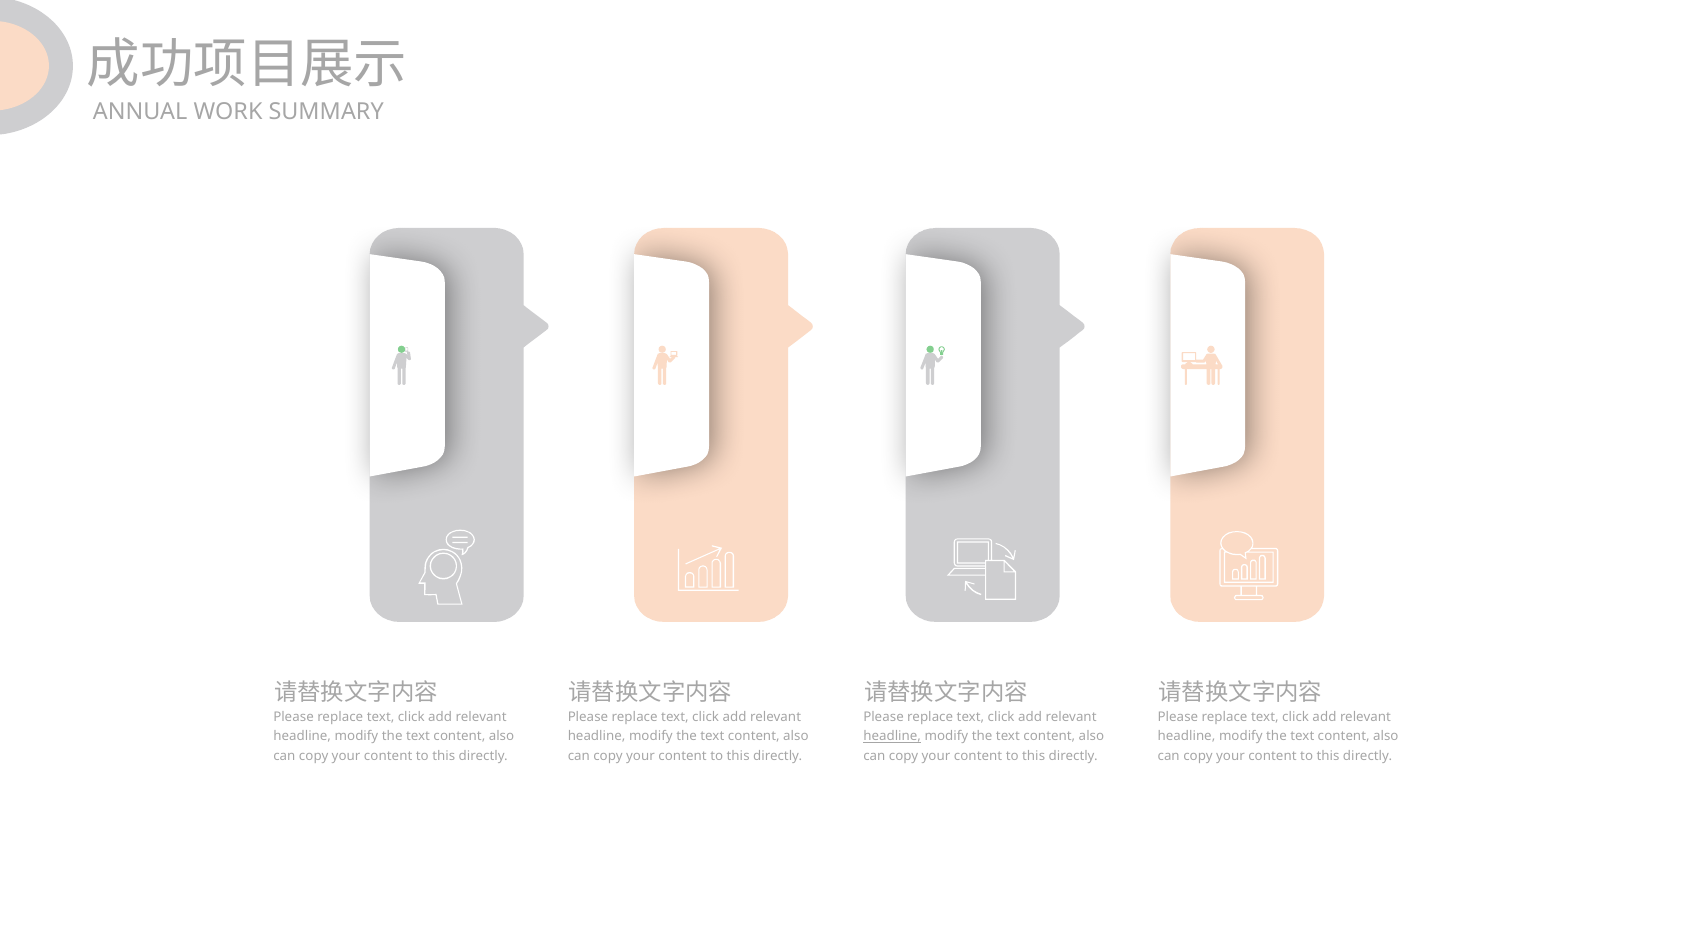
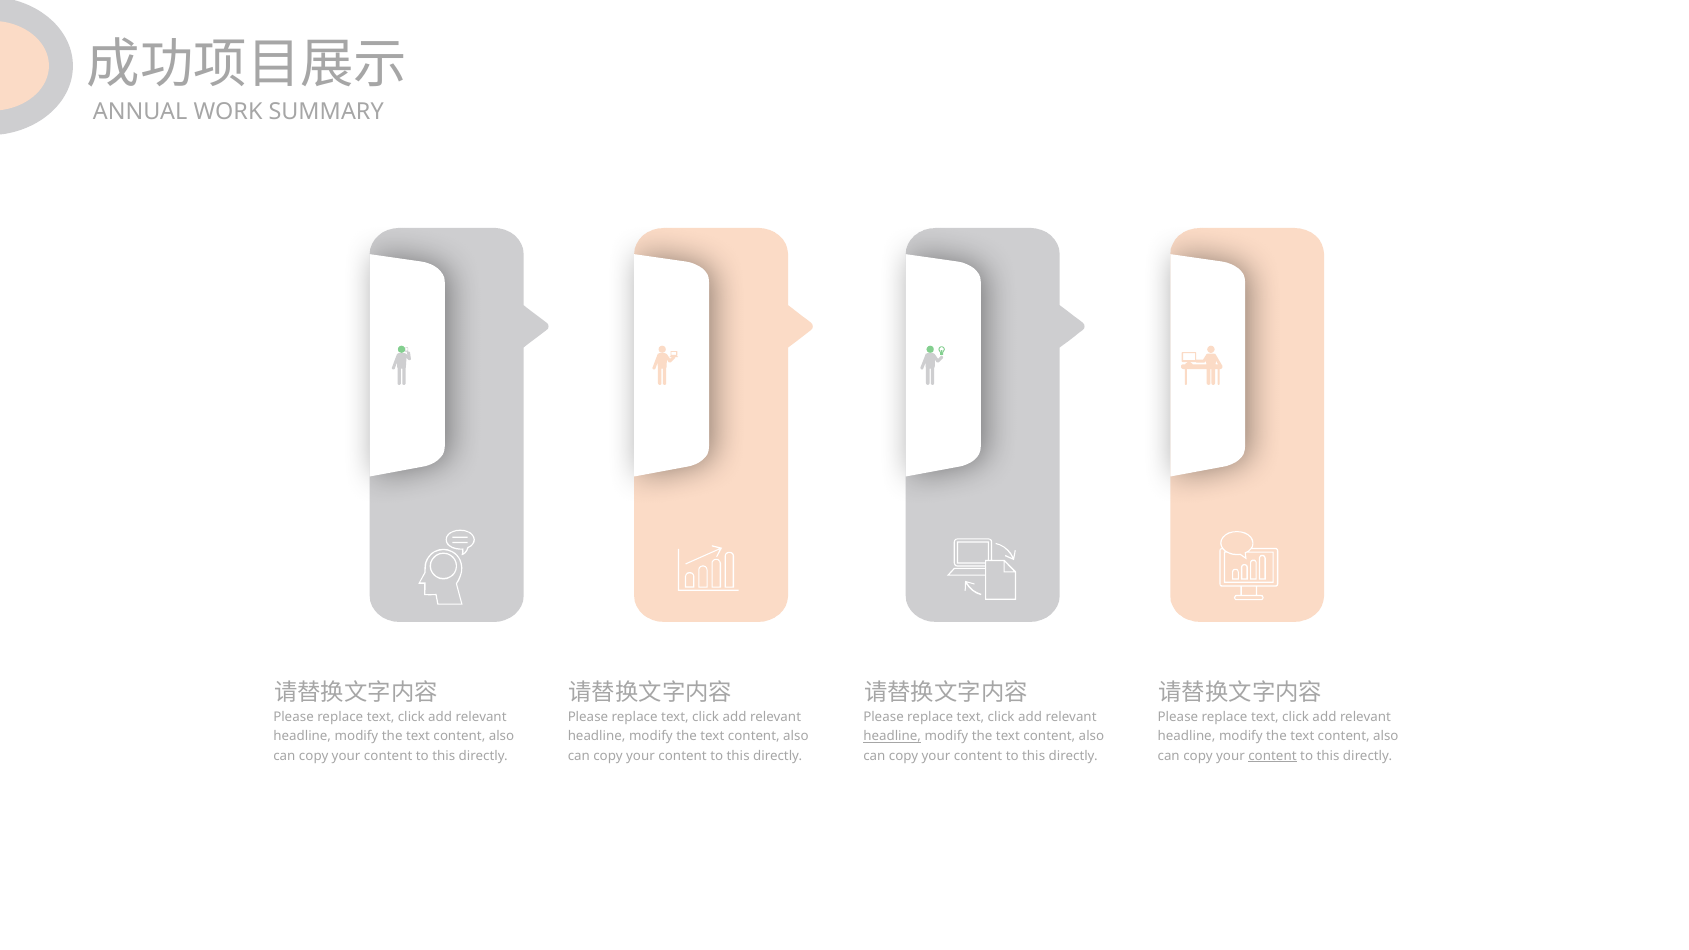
content at (1272, 756) underline: none -> present
